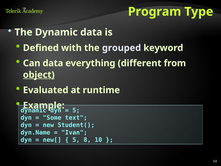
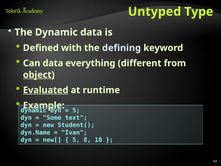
Program: Program -> Untyped
grouped: grouped -> defining
Evaluated underline: none -> present
